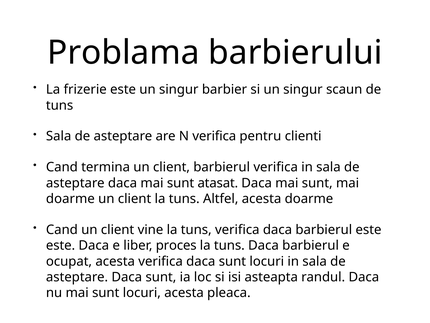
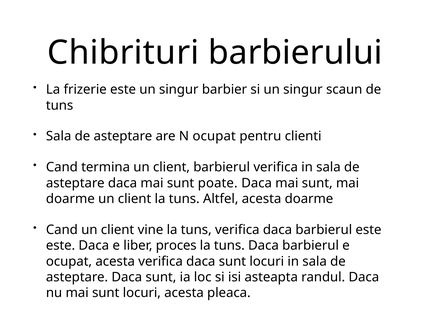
Problama: Problama -> Chibrituri
N verifica: verifica -> ocupat
atasat: atasat -> poate
